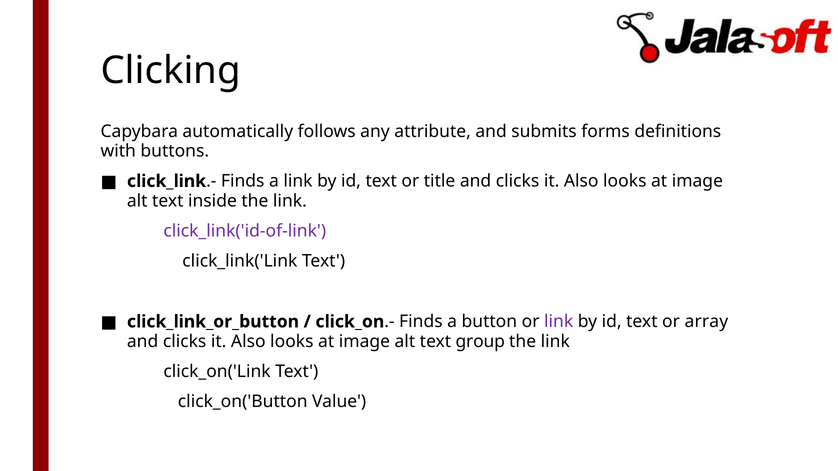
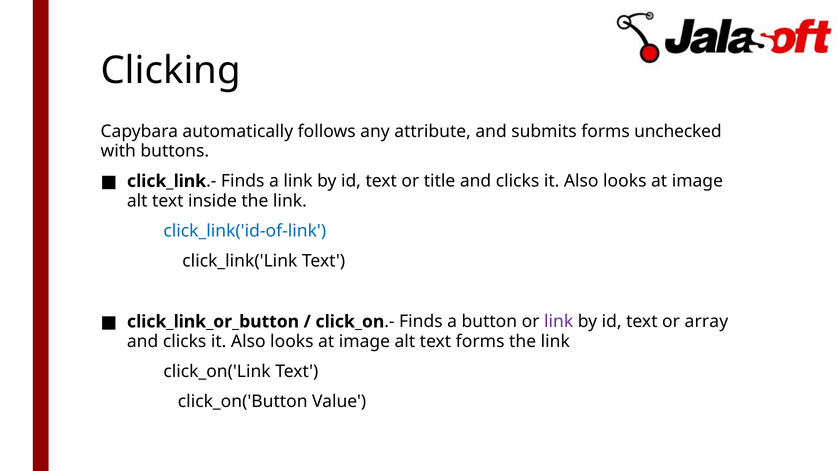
definitions: definitions -> unchecked
click_link('id-of-link colour: purple -> blue
text group: group -> forms
